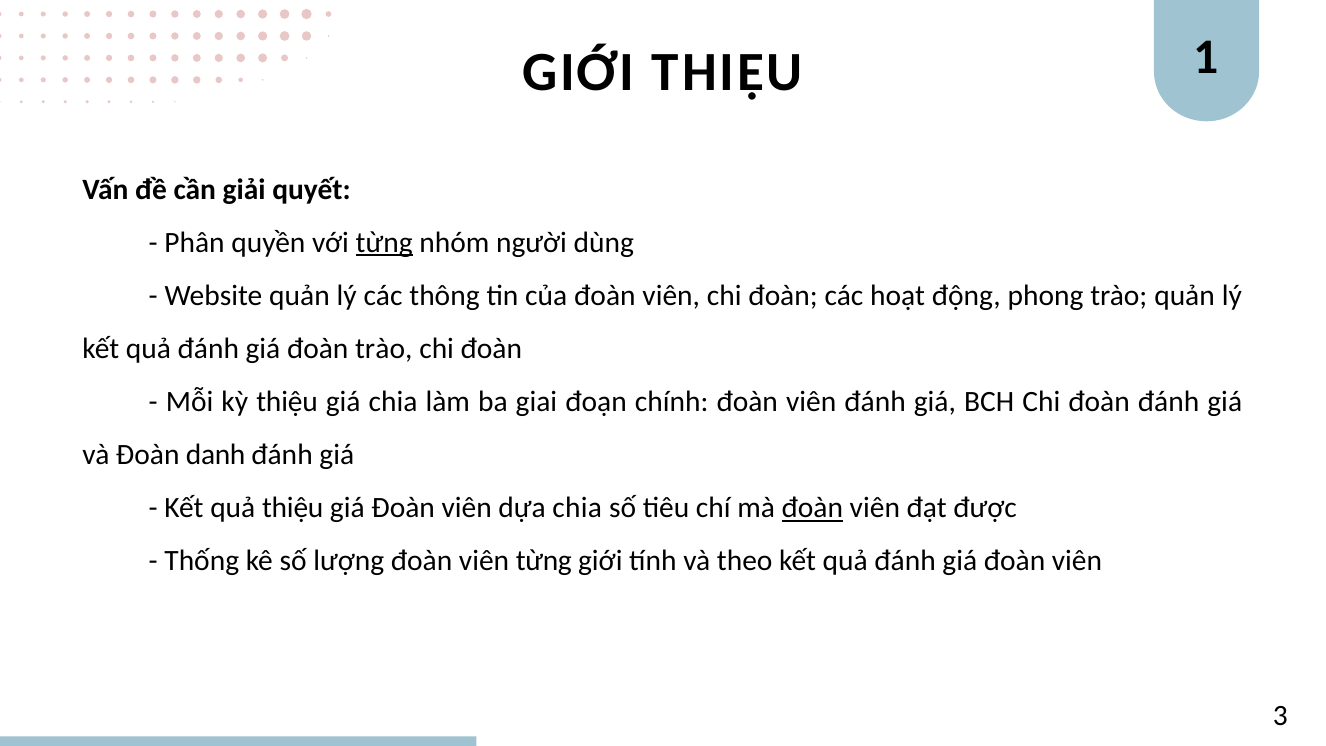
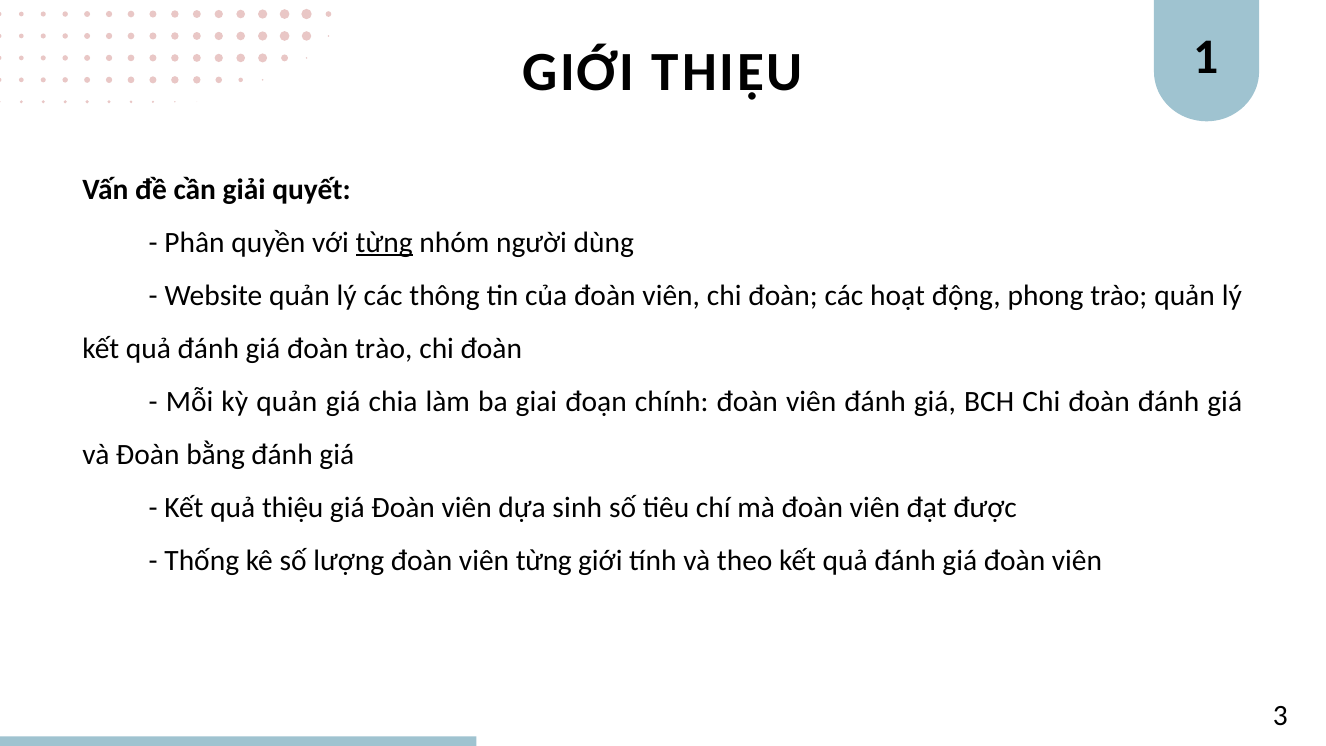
kỳ thiệu: thiệu -> quản
danh: danh -> bằng
dựa chia: chia -> sinh
đoàn at (812, 508) underline: present -> none
